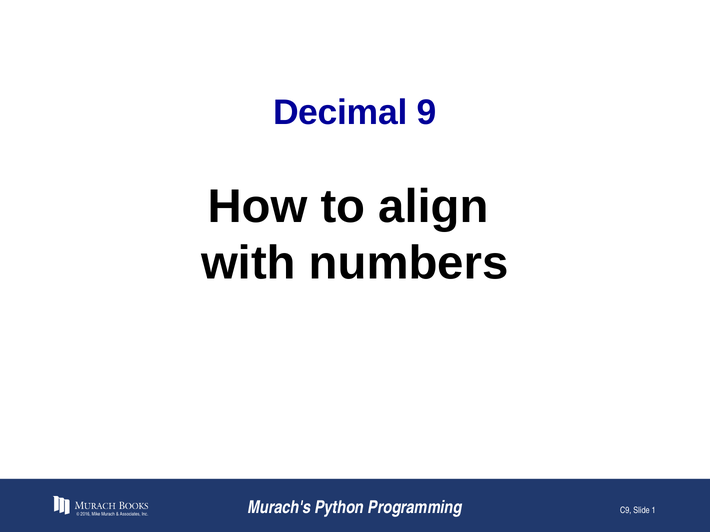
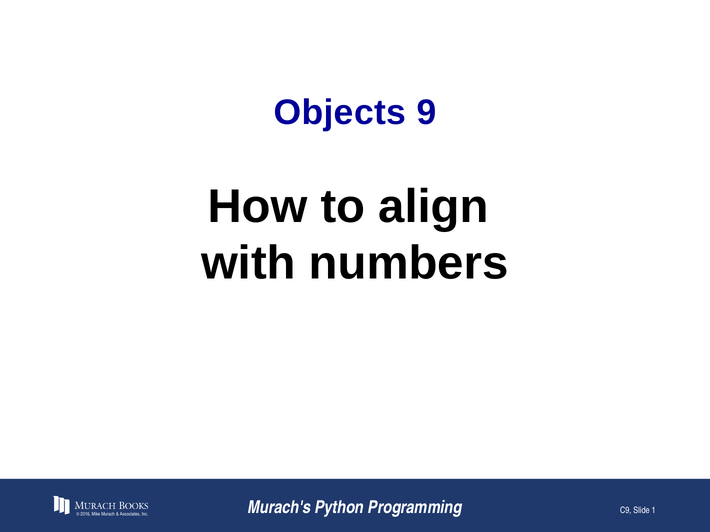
Decimal: Decimal -> Objects
